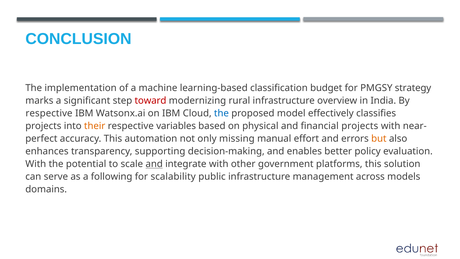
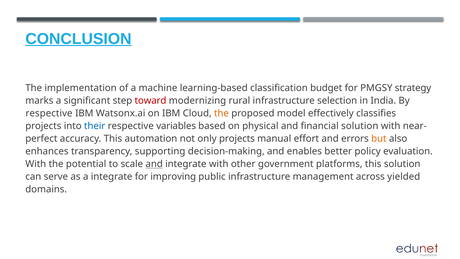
CONCLUSION underline: none -> present
overview: overview -> selection
the at (221, 113) colour: blue -> orange
their colour: orange -> blue
financial projects: projects -> solution
only missing: missing -> projects
a following: following -> integrate
scalability: scalability -> improving
models: models -> yielded
